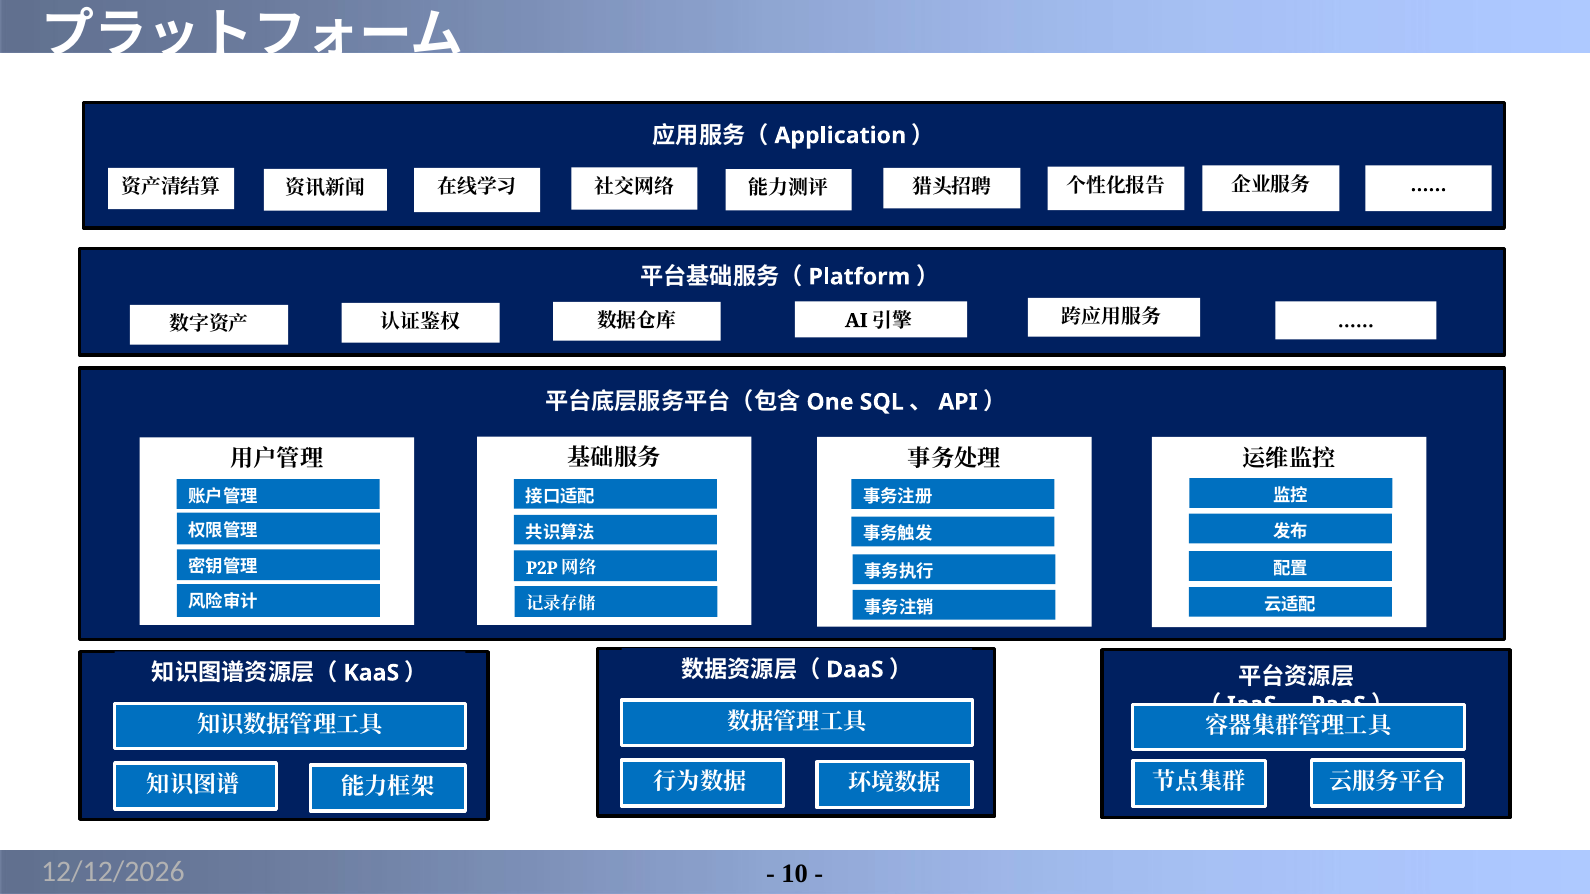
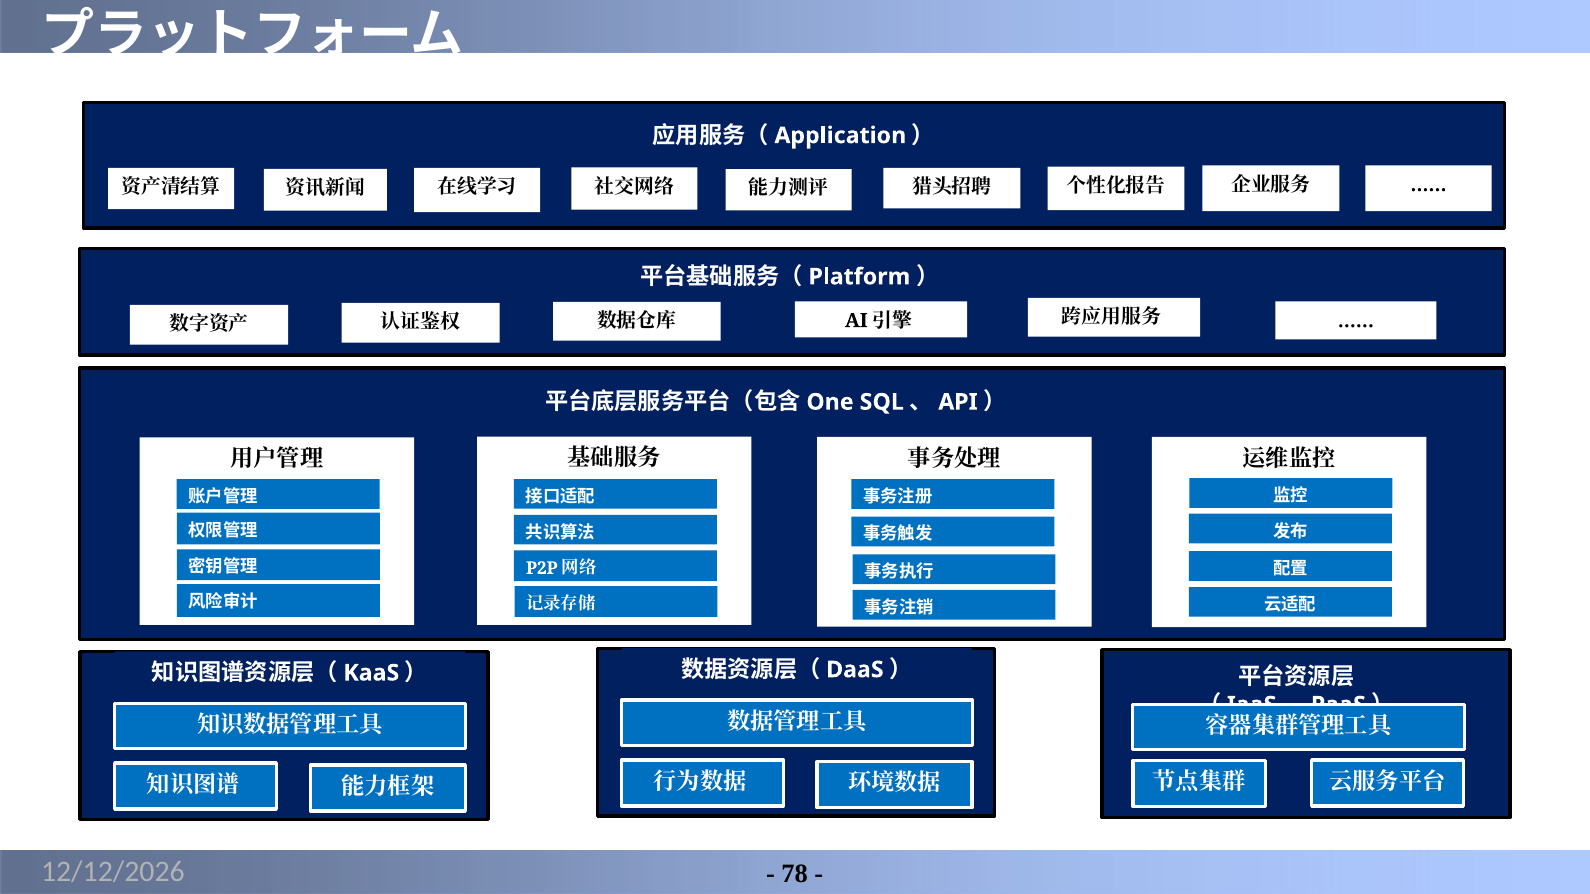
10: 10 -> 78
